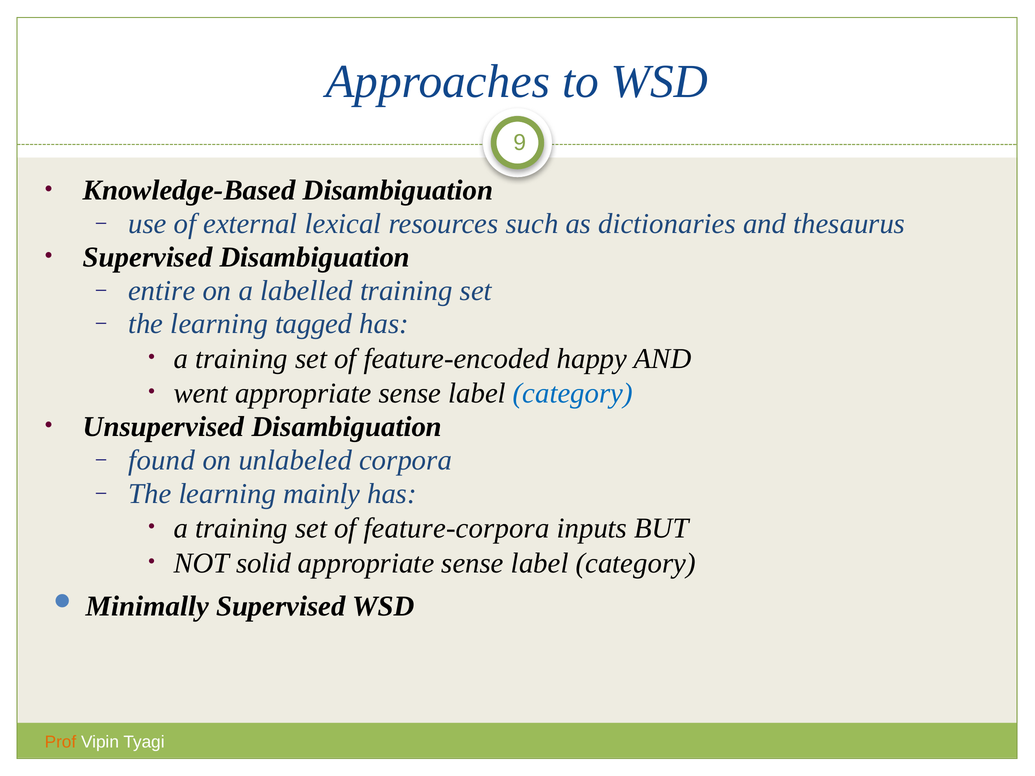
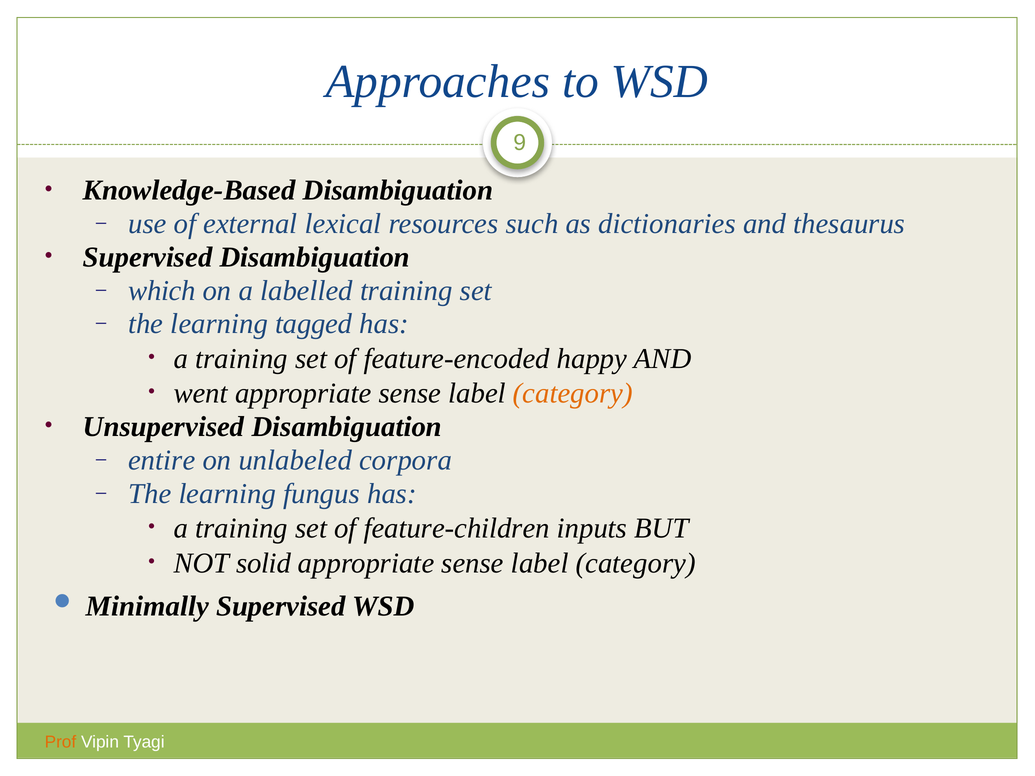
entire: entire -> which
category at (573, 394) colour: blue -> orange
found: found -> entire
mainly: mainly -> fungus
feature-corpora: feature-corpora -> feature-children
